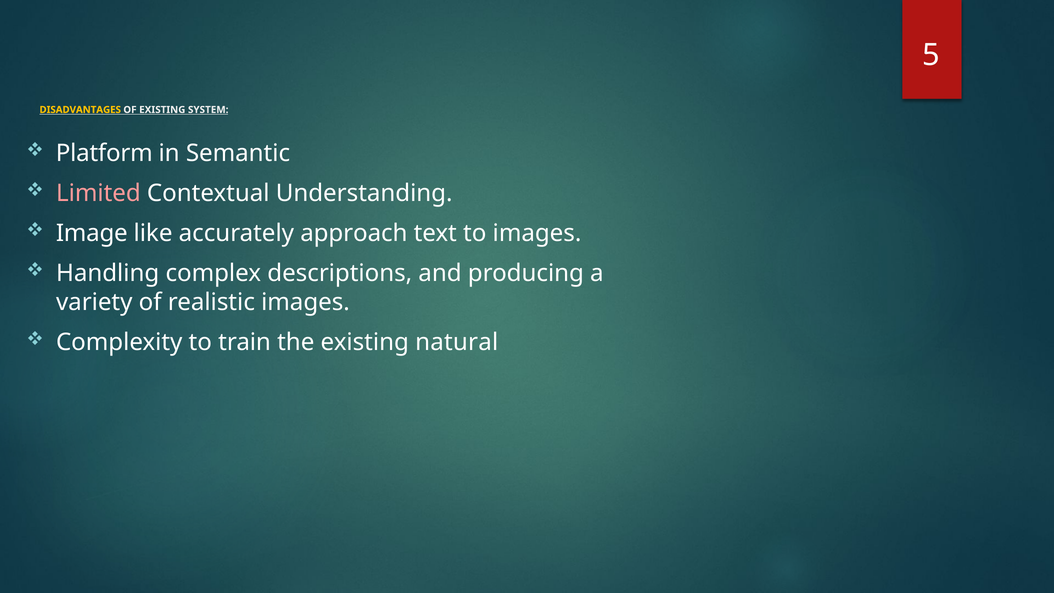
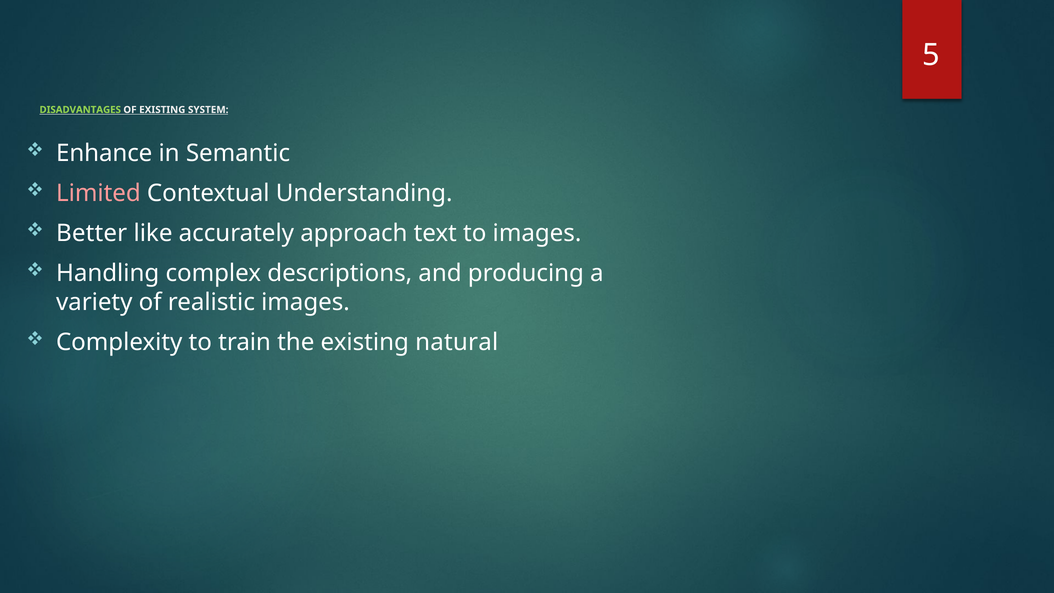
DISADVANTAGES colour: yellow -> light green
Platform: Platform -> Enhance
Image: Image -> Better
